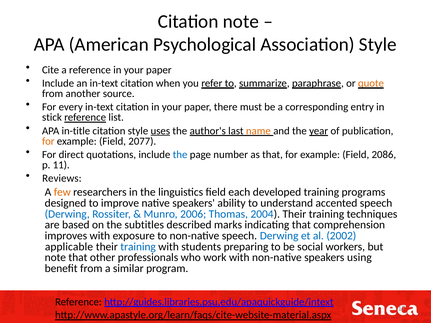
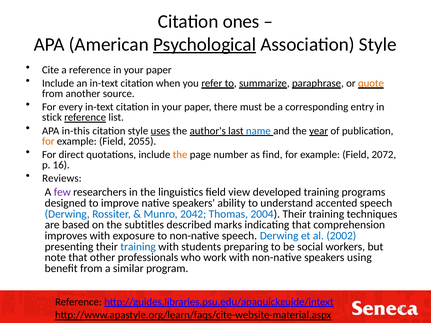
Citation note: note -> ones
Psychological underline: none -> present
in-title: in-title -> in-this
name colour: orange -> blue
2077: 2077 -> 2055
the at (180, 155) colour: blue -> orange
as that: that -> find
2086: 2086 -> 2072
11: 11 -> 16
few colour: orange -> purple
each: each -> view
2006: 2006 -> 2042
applicable: applicable -> presenting
